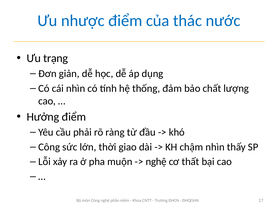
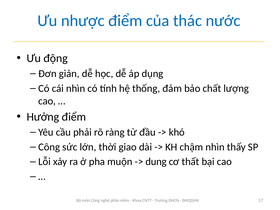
trạng: trạng -> động
nghệ at (156, 162): nghệ -> dung
